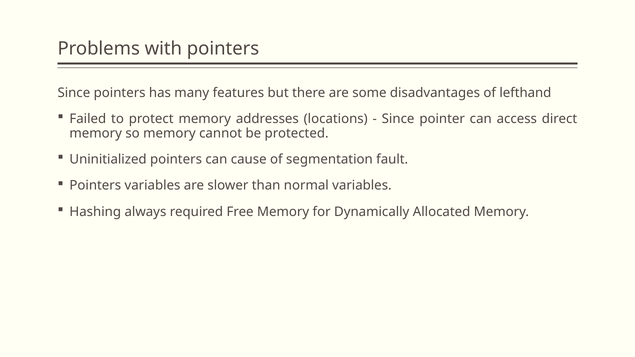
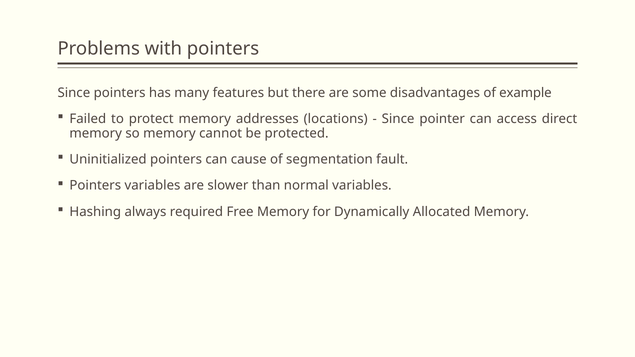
lefthand: lefthand -> example
